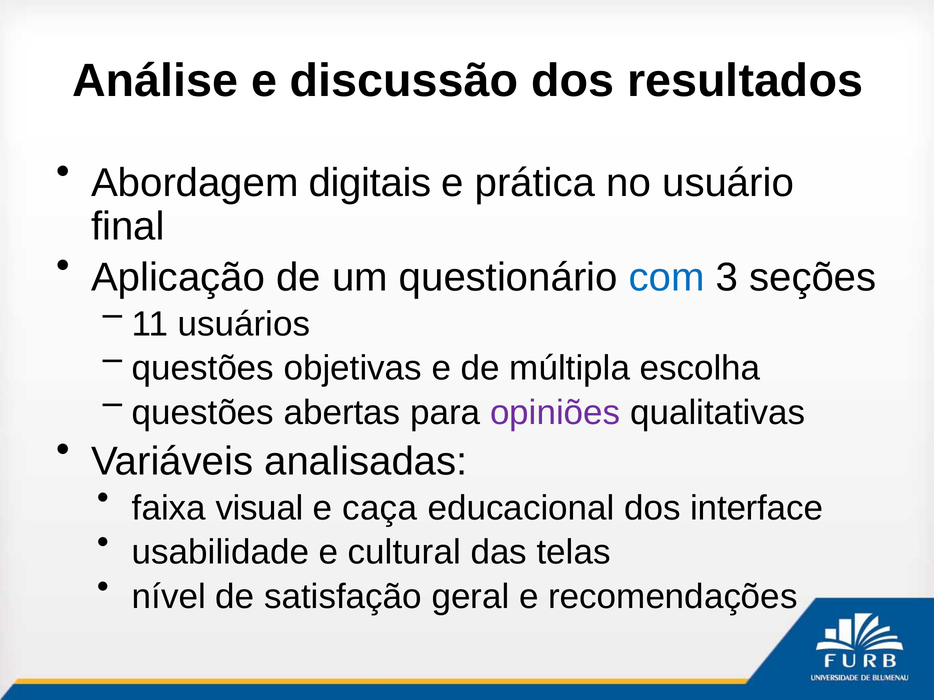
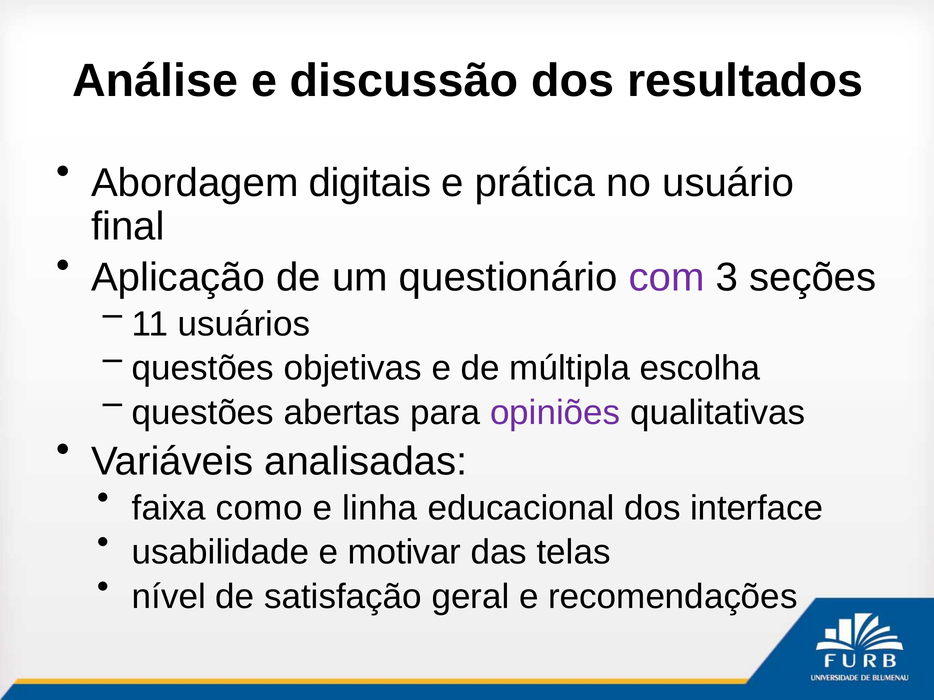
com colour: blue -> purple
visual: visual -> como
caça: caça -> linha
cultural: cultural -> motivar
